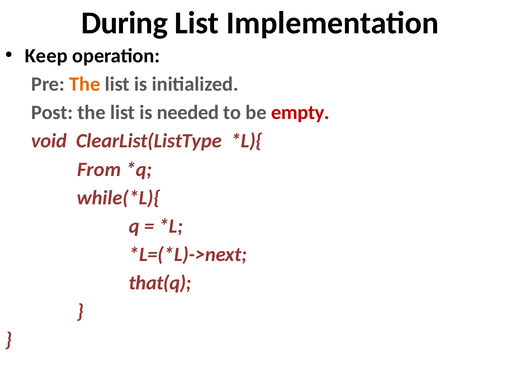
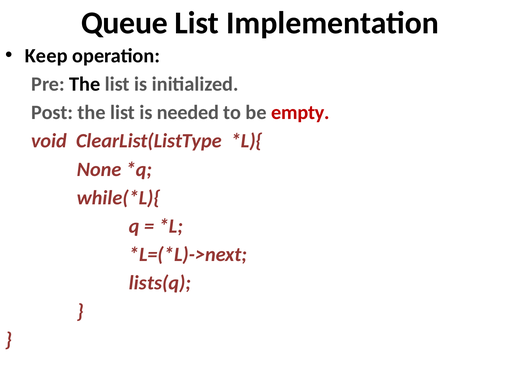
During: During -> Queue
The at (85, 84) colour: orange -> black
From: From -> None
that(q: that(q -> lists(q
